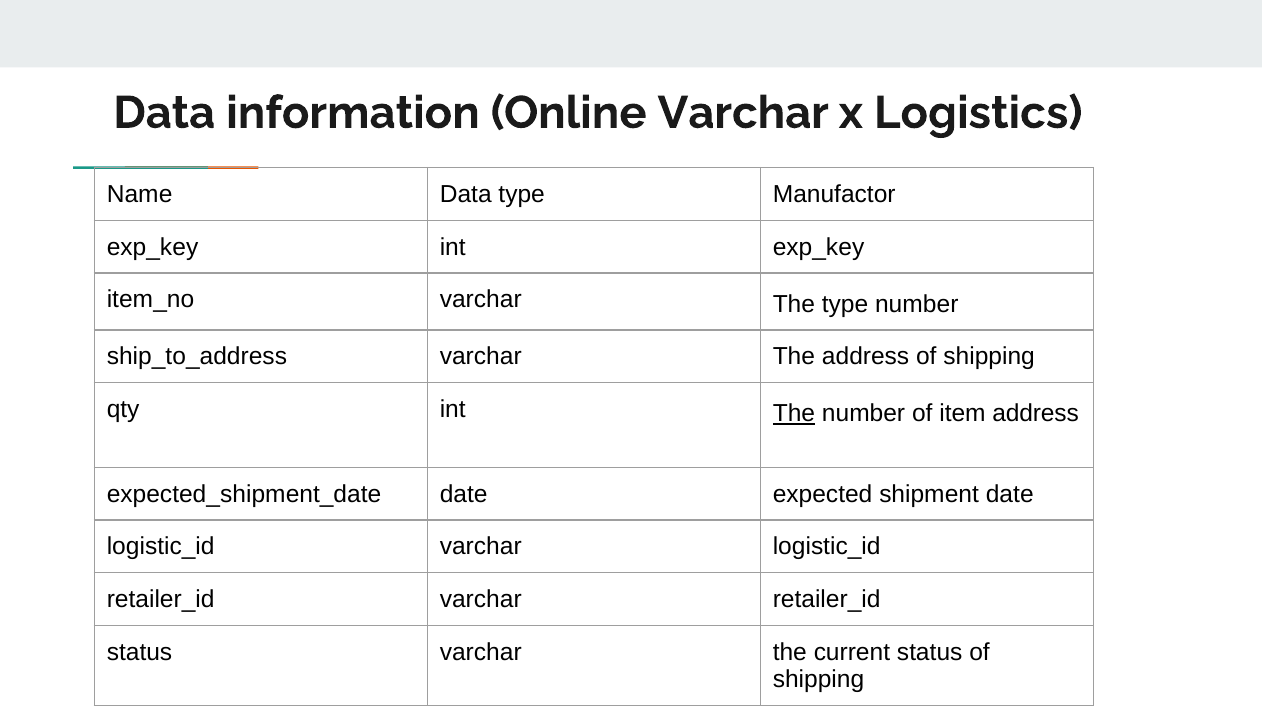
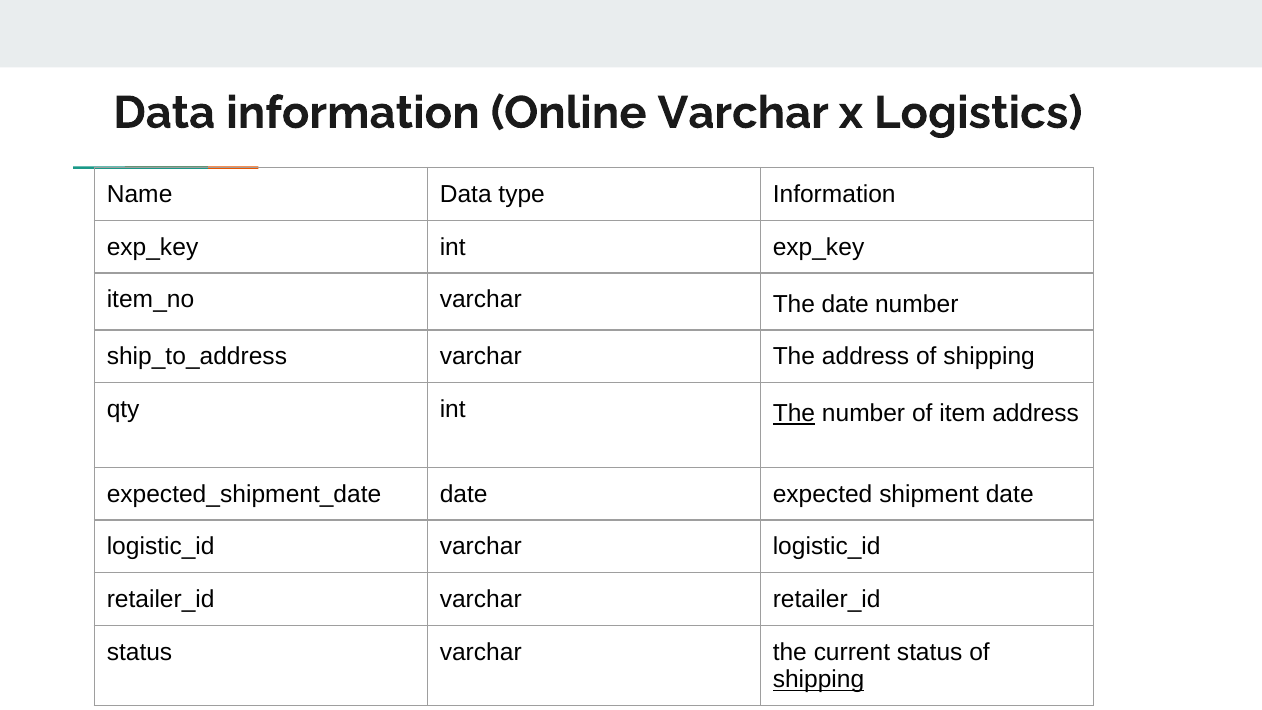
type Manufactor: Manufactor -> Information
The type: type -> date
shipping at (818, 680) underline: none -> present
